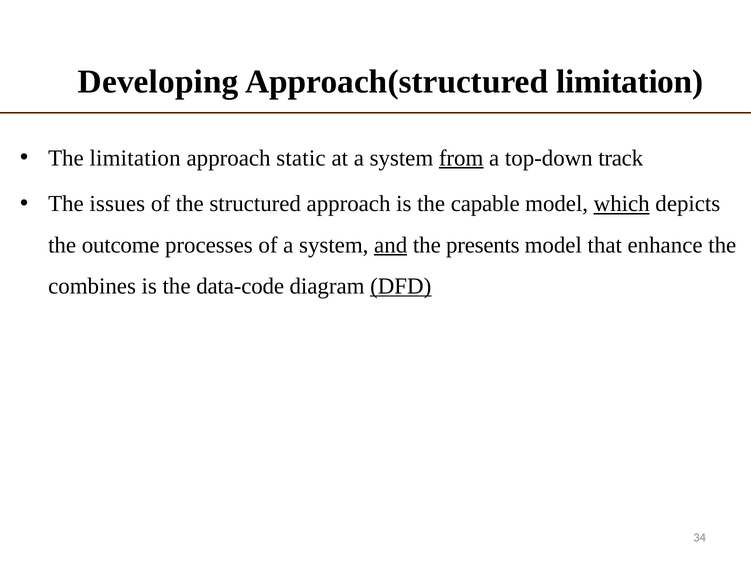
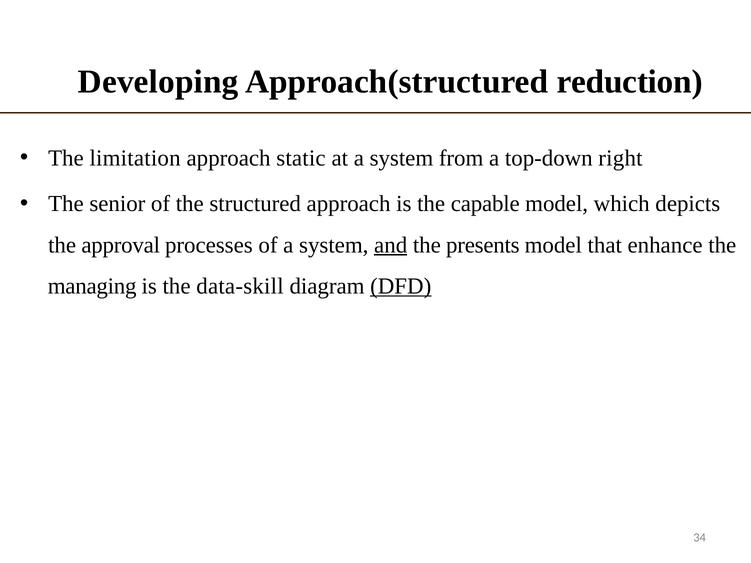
Approach(structured limitation: limitation -> reduction
from underline: present -> none
track: track -> right
issues: issues -> senior
which underline: present -> none
outcome: outcome -> approval
combines: combines -> managing
data-code: data-code -> data-skill
